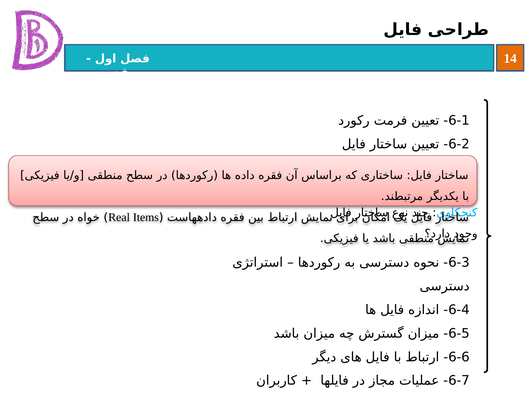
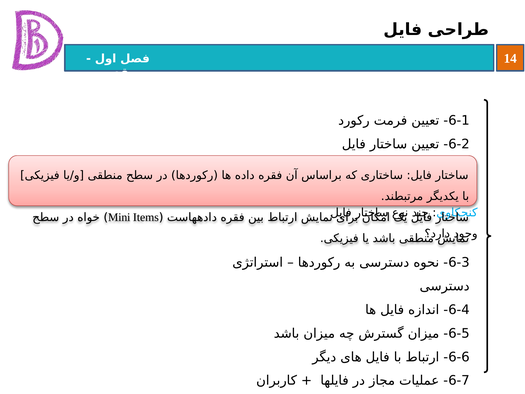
Real: Real -> Mini
